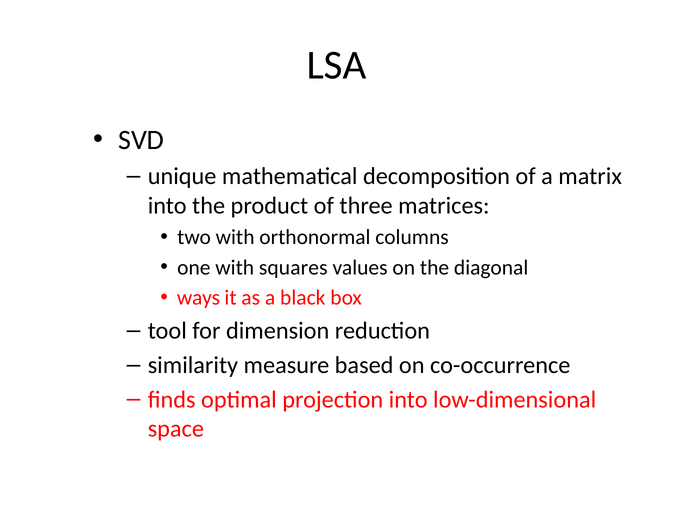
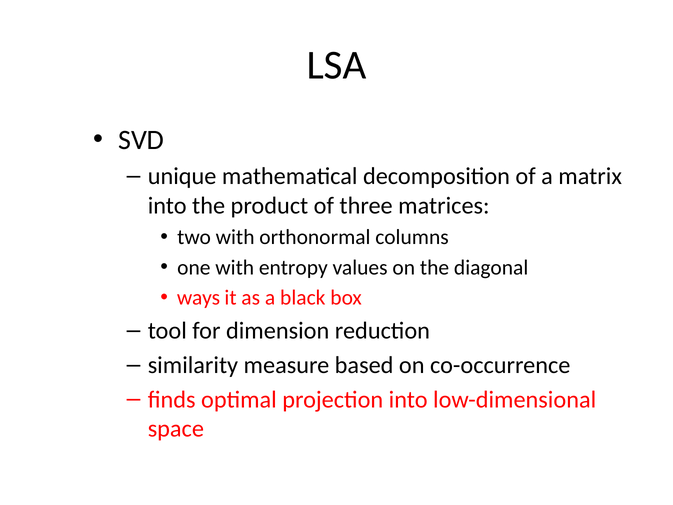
squares: squares -> entropy
